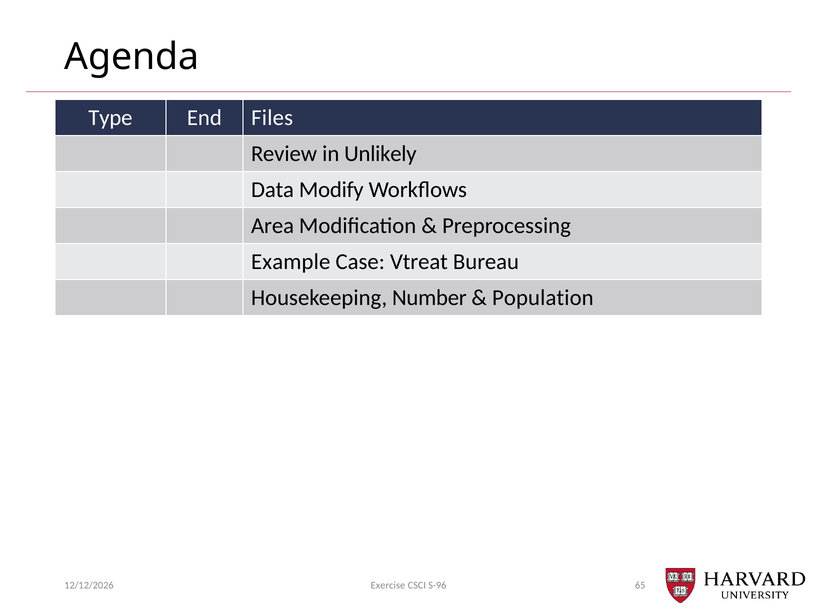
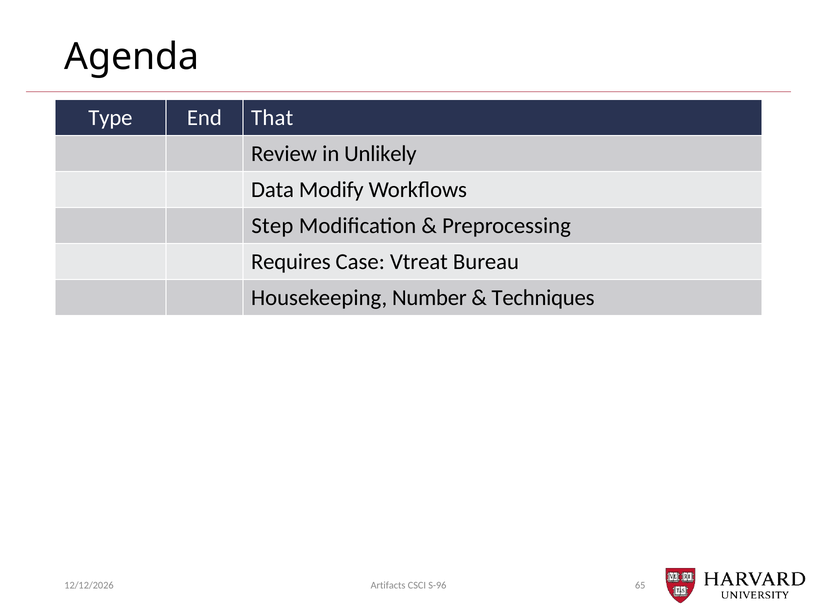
Files: Files -> That
Area: Area -> Step
Example: Example -> Requires
Population: Population -> Techniques
Exercise: Exercise -> Artifacts
